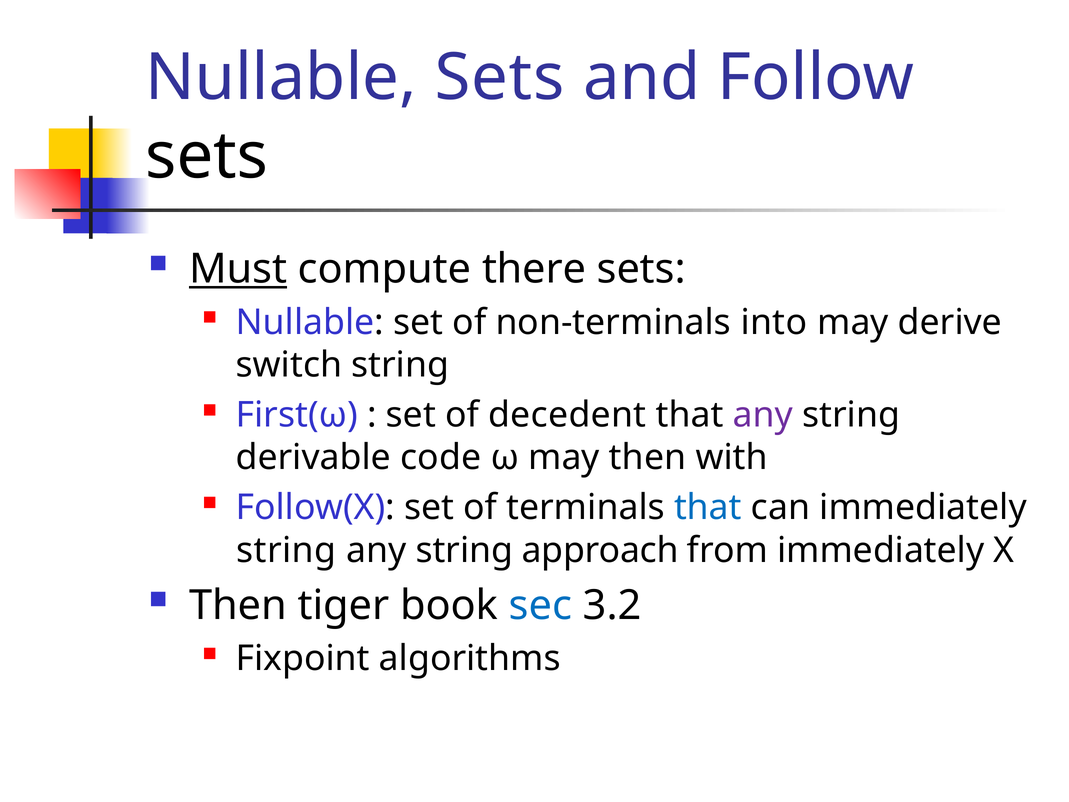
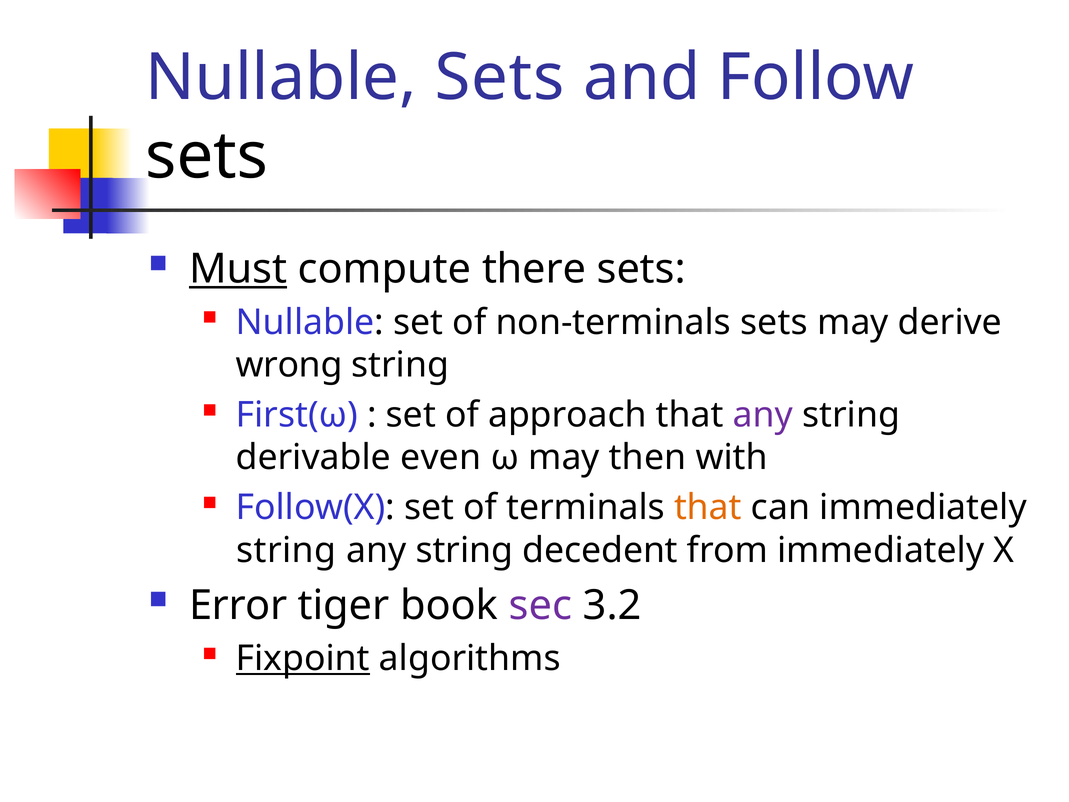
non-terminals into: into -> sets
switch: switch -> wrong
decedent: decedent -> approach
code: code -> even
that at (708, 507) colour: blue -> orange
approach: approach -> decedent
Then at (238, 605): Then -> Error
sec colour: blue -> purple
Fixpoint underline: none -> present
